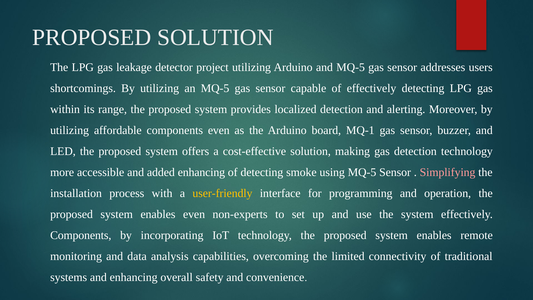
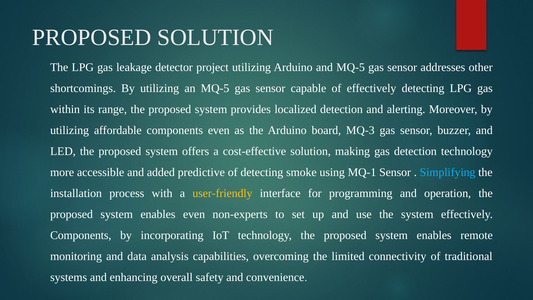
users: users -> other
MQ-1: MQ-1 -> MQ-3
added enhancing: enhancing -> predictive
using MQ-5: MQ-5 -> MQ-1
Simplifying colour: pink -> light blue
